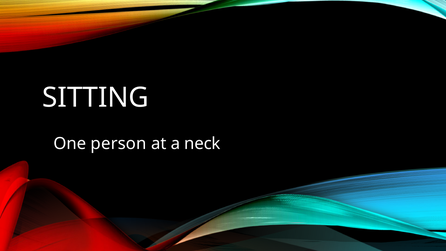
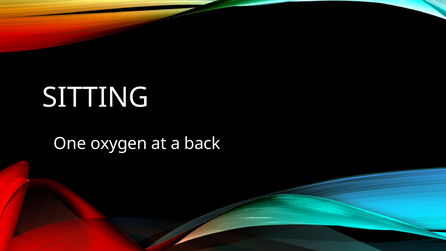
person: person -> oxygen
neck: neck -> back
